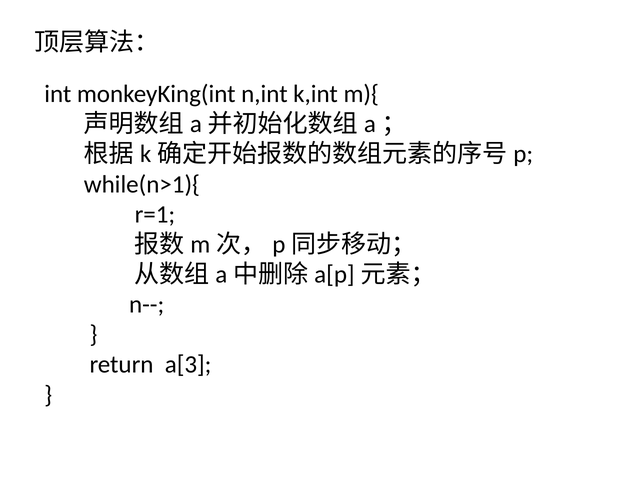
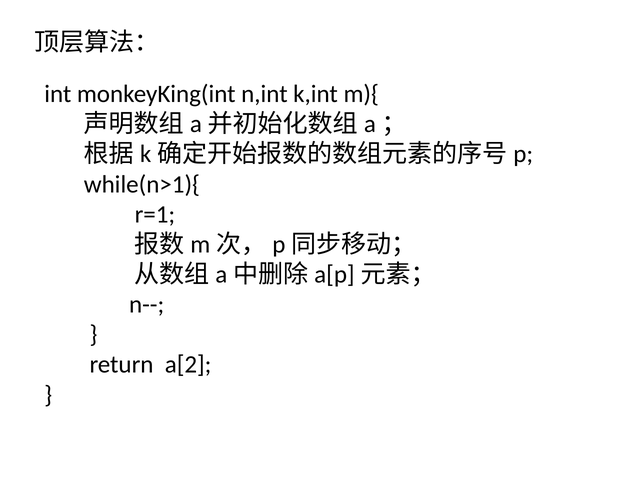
a[3: a[3 -> a[2
